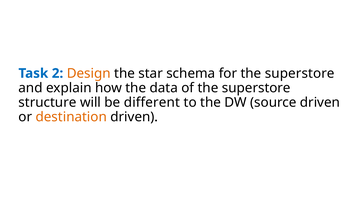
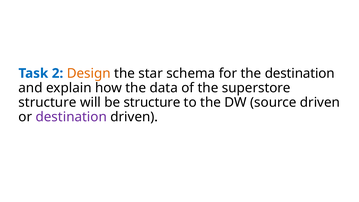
for the superstore: superstore -> destination
be different: different -> structure
destination at (71, 117) colour: orange -> purple
